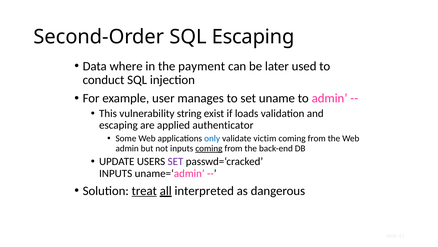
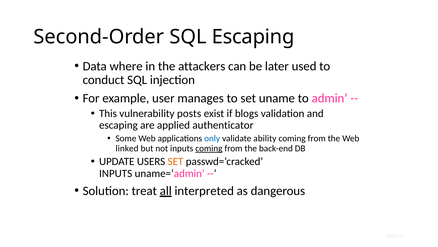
payment: payment -> attackers
string: string -> posts
loads: loads -> blogs
victim: victim -> ability
admin at (127, 148): admin -> linked
SET at (175, 161) colour: purple -> orange
treat underline: present -> none
